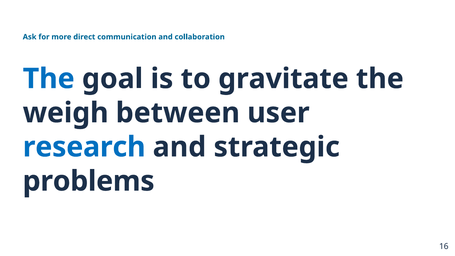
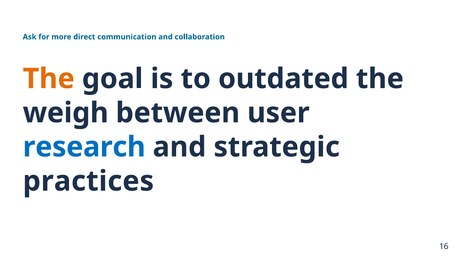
The at (49, 79) colour: blue -> orange
gravitate: gravitate -> outdated
problems: problems -> practices
